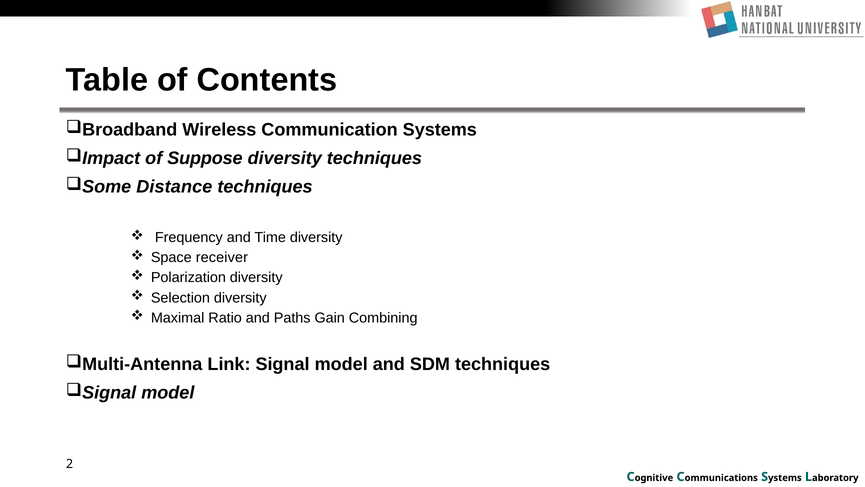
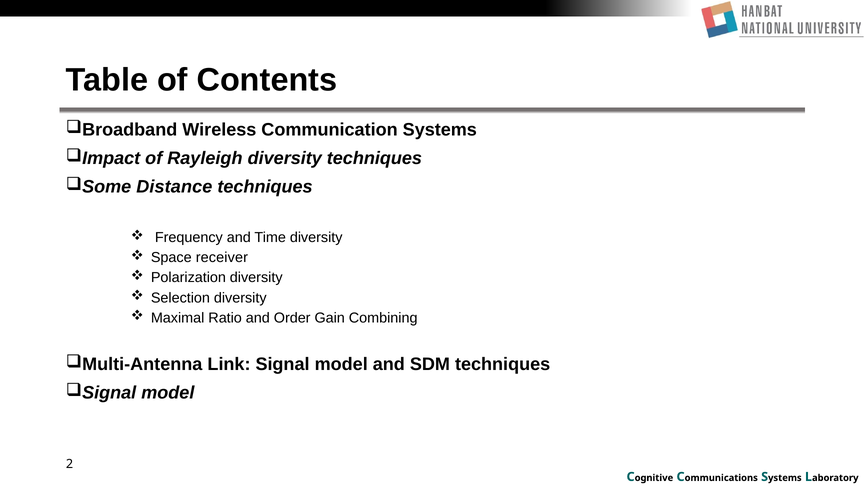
Suppose: Suppose -> Rayleigh
Paths: Paths -> Order
